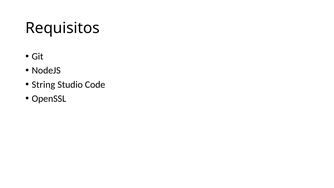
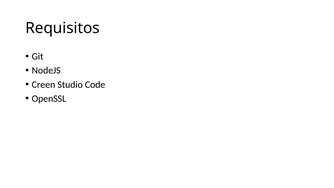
String: String -> Creen
